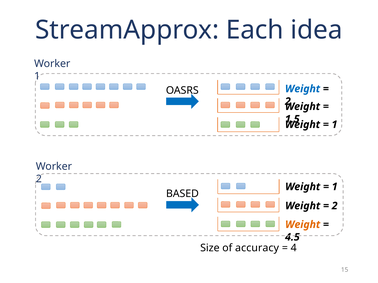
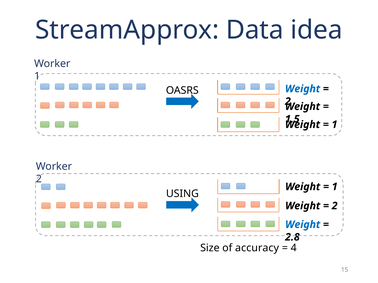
Each: Each -> Data
BASED: BASED -> USING
Weight at (303, 225) colour: orange -> blue
4.5: 4.5 -> 2.8
